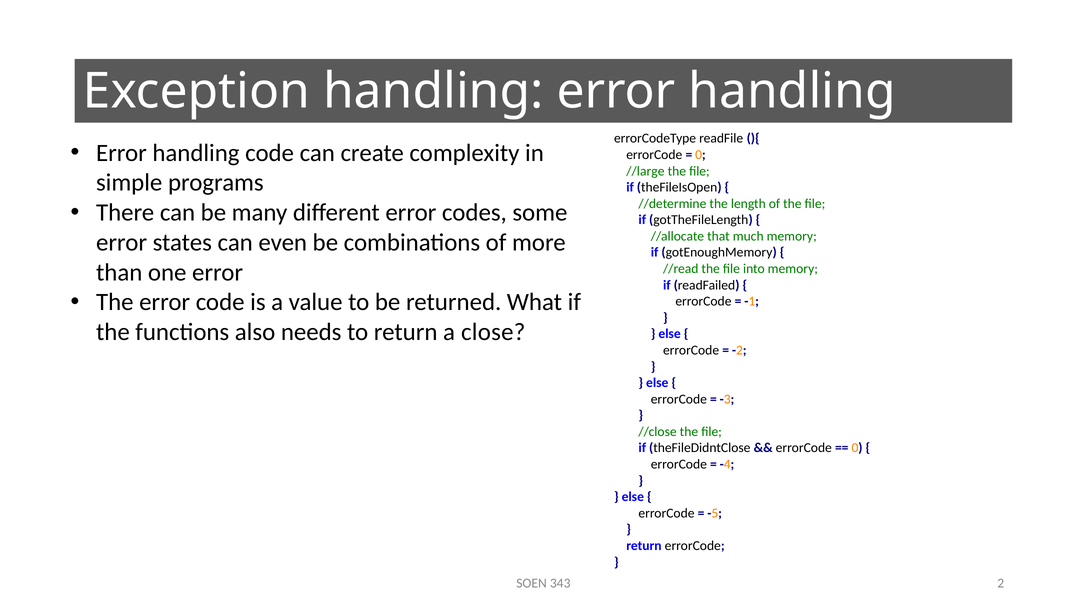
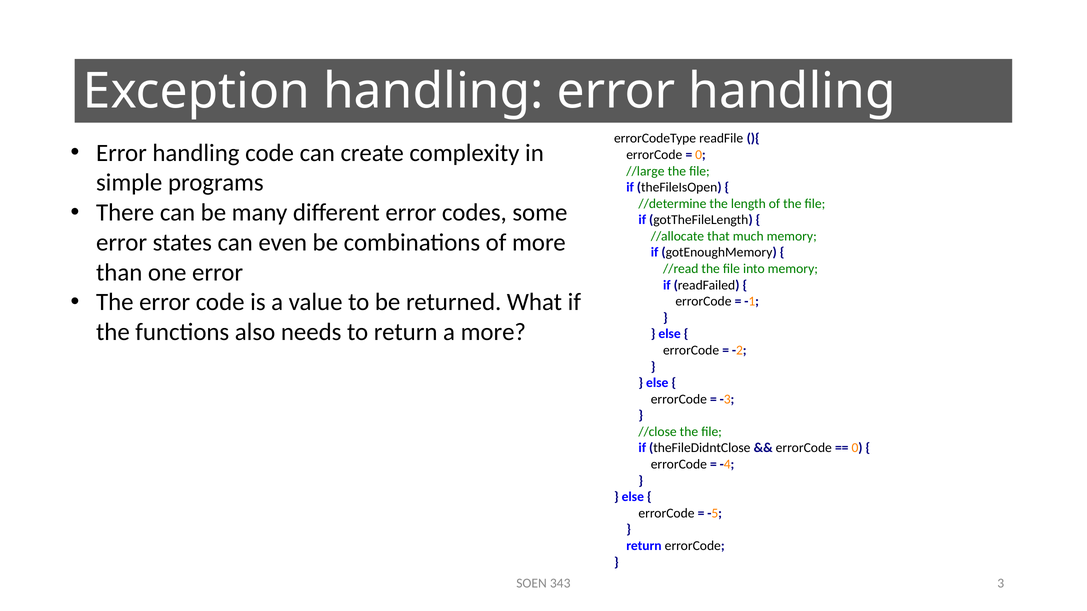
a close: close -> more
2: 2 -> 3
